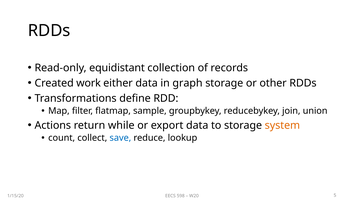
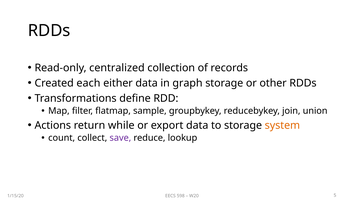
equidistant: equidistant -> centralized
work: work -> each
save colour: blue -> purple
